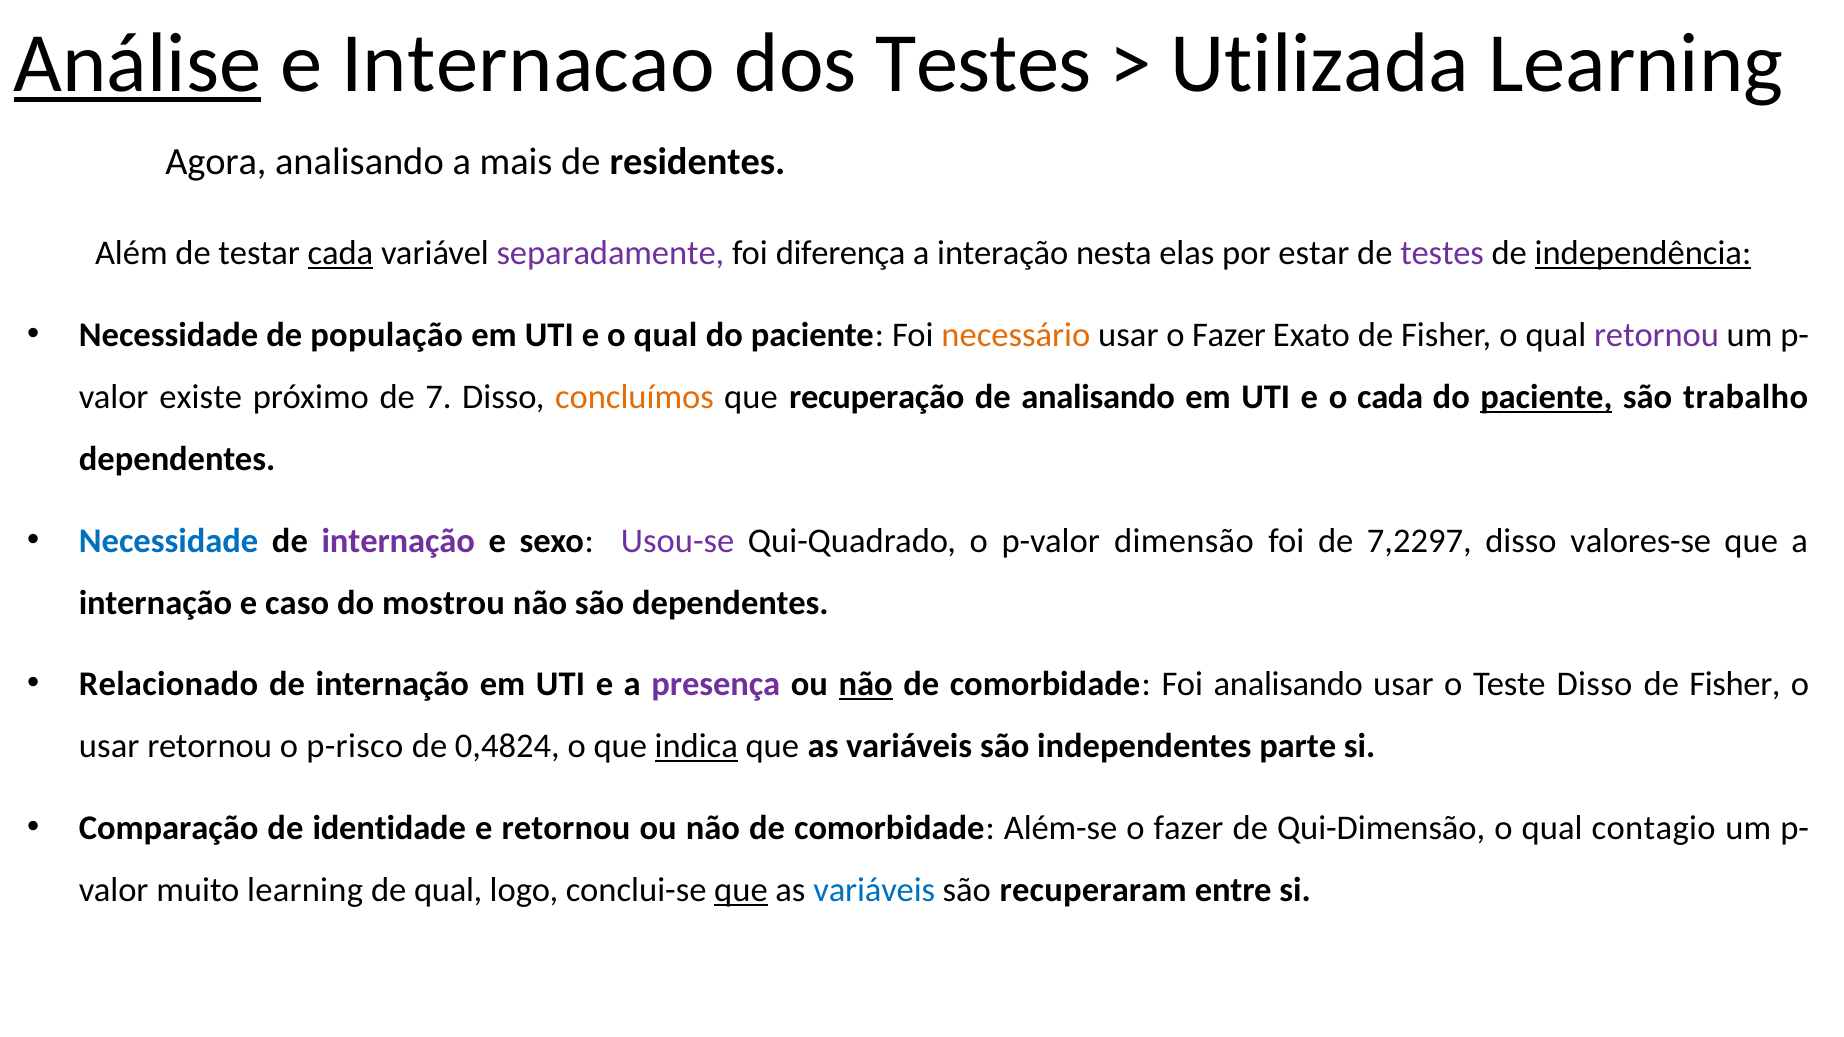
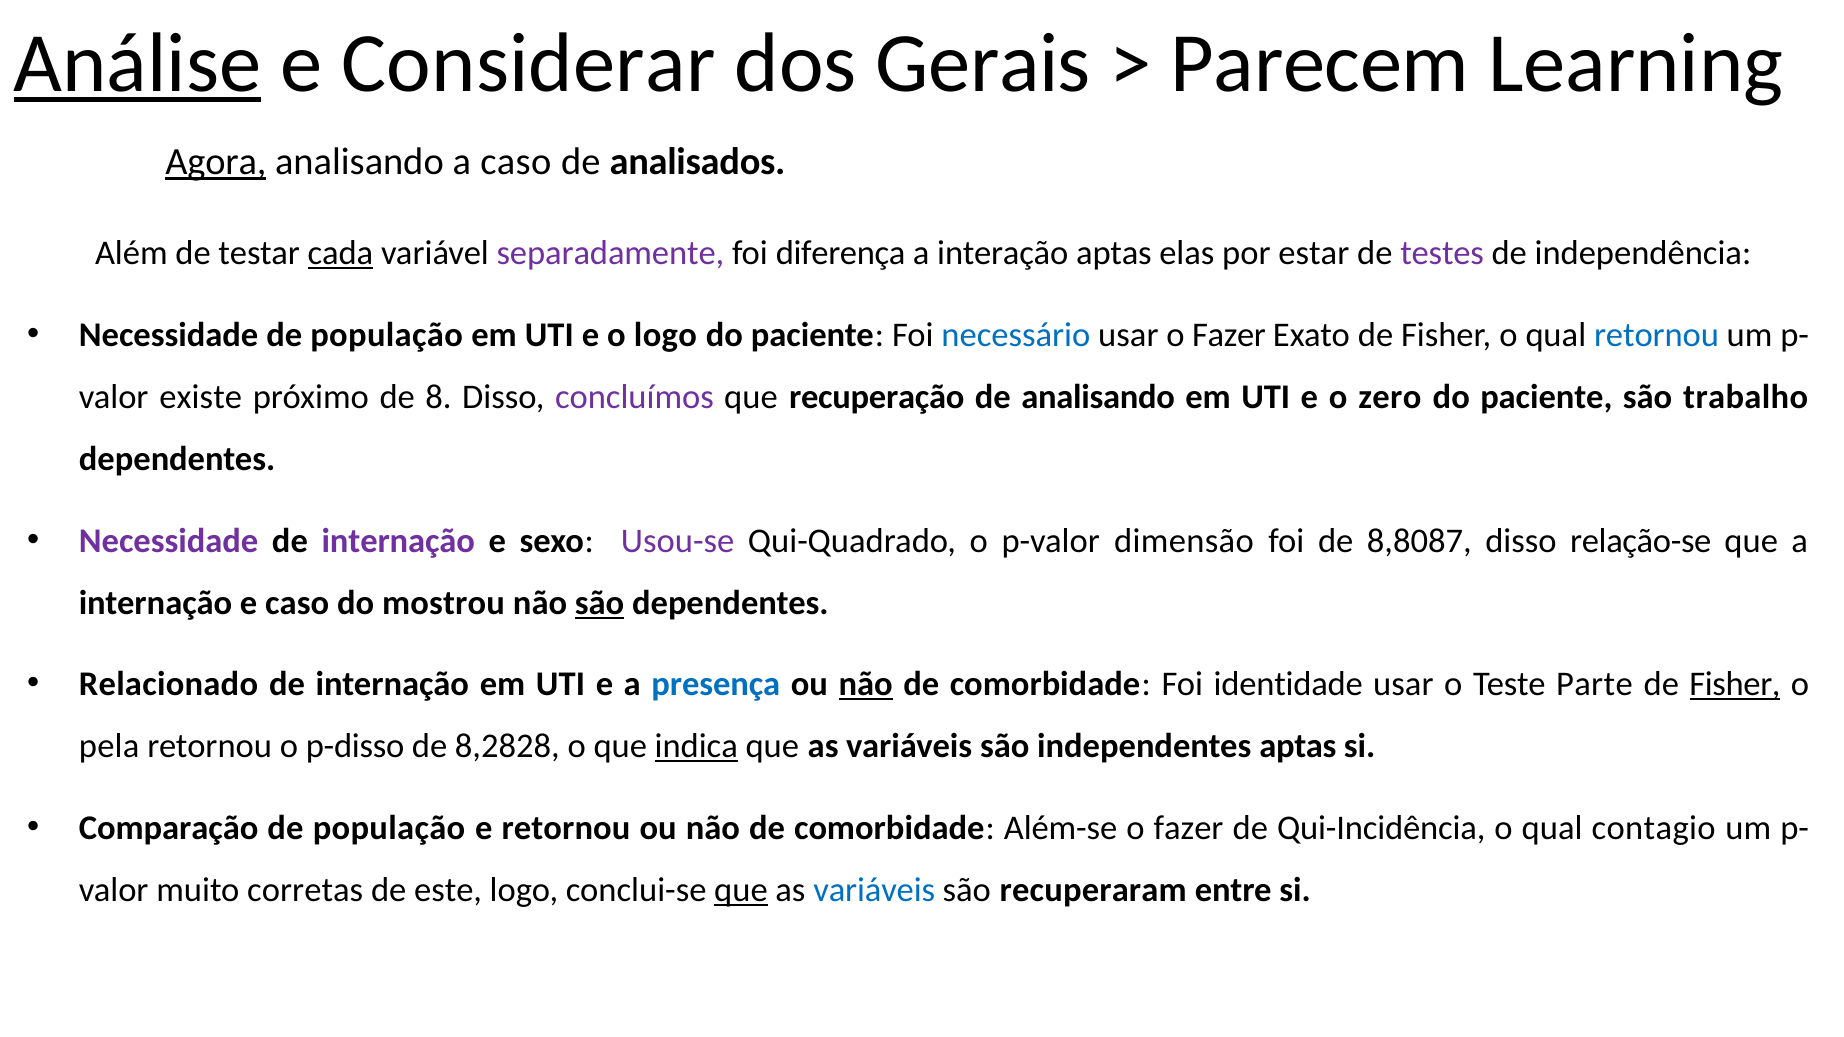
Internacao: Internacao -> Considerar
dos Testes: Testes -> Gerais
Utilizada: Utilizada -> Parecem
Agora underline: none -> present
a mais: mais -> caso
residentes: residentes -> analisados
interação nesta: nesta -> aptas
independência underline: present -> none
e o qual: qual -> logo
necessário colour: orange -> blue
retornou at (1656, 335) colour: purple -> blue
7: 7 -> 8
concluímos colour: orange -> purple
o cada: cada -> zero
paciente at (1546, 397) underline: present -> none
Necessidade at (169, 541) colour: blue -> purple
7,2297: 7,2297 -> 8,8087
valores-se: valores-se -> relação-se
são at (600, 603) underline: none -> present
presença colour: purple -> blue
Foi analisando: analisando -> identidade
Teste Disso: Disso -> Parte
Fisher at (1735, 684) underline: none -> present
usar at (109, 747): usar -> pela
p-risco: p-risco -> p-disso
0,4824: 0,4824 -> 8,2828
independentes parte: parte -> aptas
identidade at (389, 828): identidade -> população
Qui-Dimensão: Qui-Dimensão -> Qui-Incidência
muito learning: learning -> corretas
de qual: qual -> este
